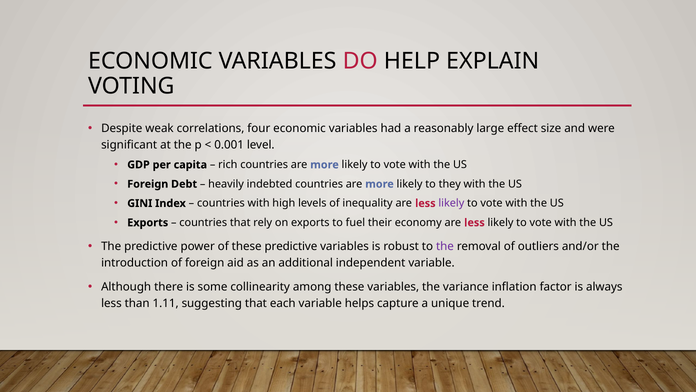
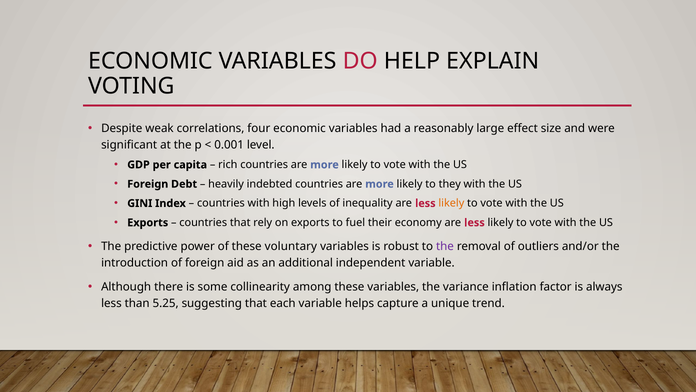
likely at (451, 203) colour: purple -> orange
these predictive: predictive -> voluntary
1.11: 1.11 -> 5.25
